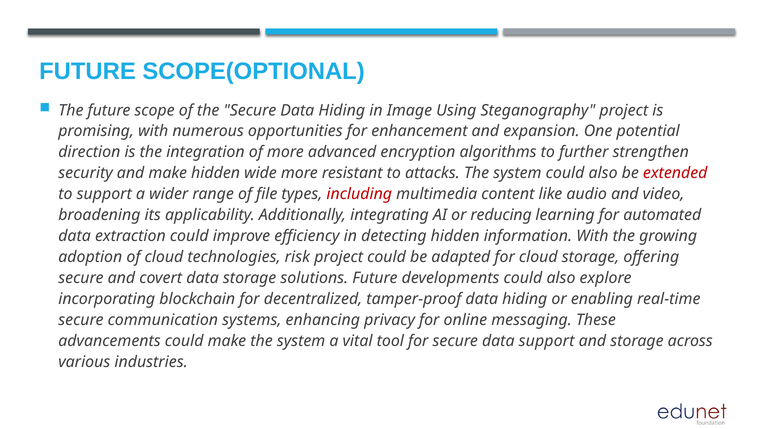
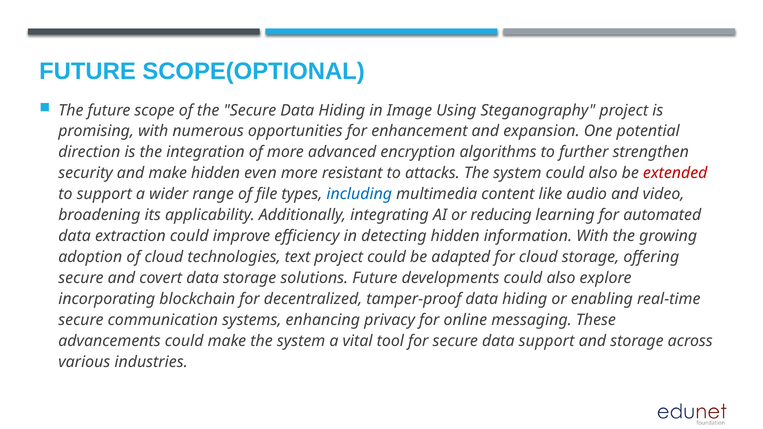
wide: wide -> even
including colour: red -> blue
risk: risk -> text
